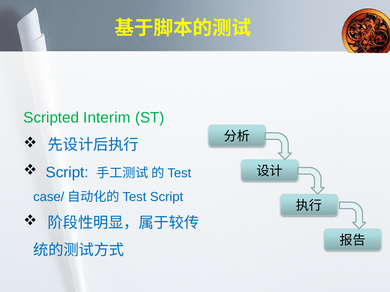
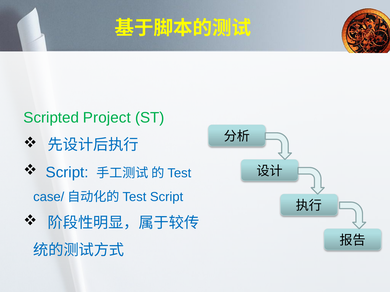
Interim: Interim -> Project
